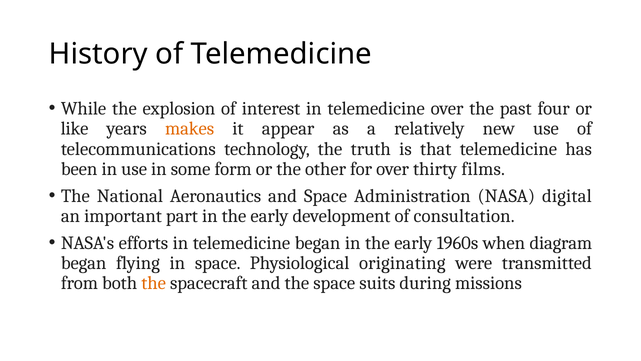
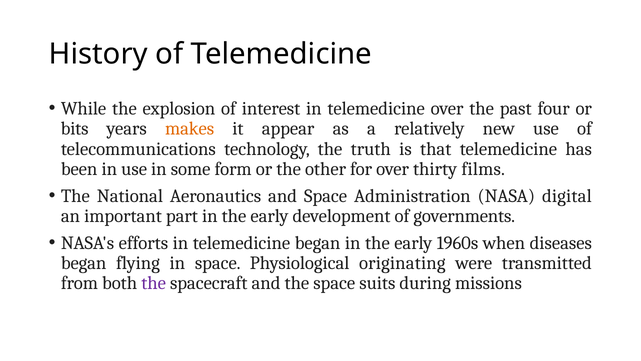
like: like -> bits
consultation: consultation -> governments
diagram: diagram -> diseases
the at (154, 283) colour: orange -> purple
